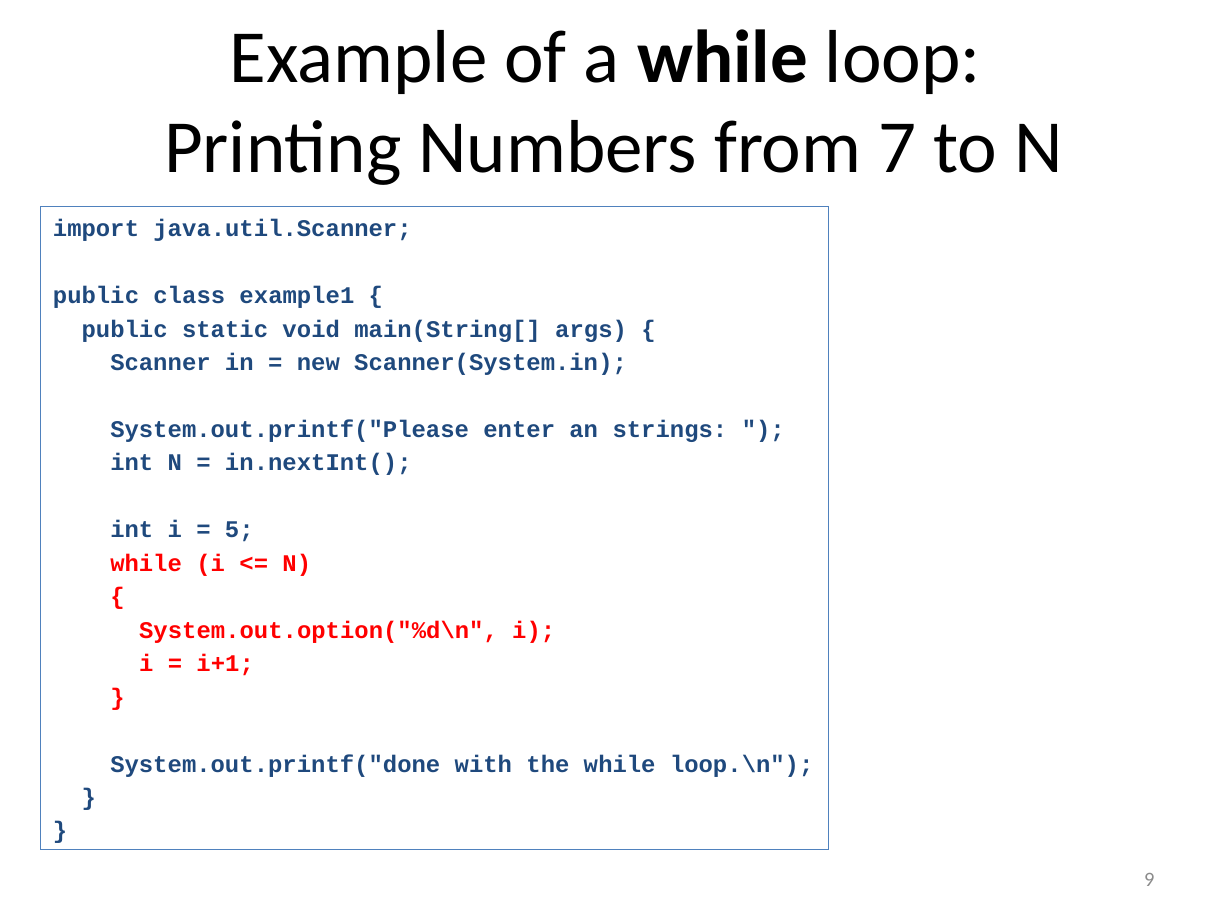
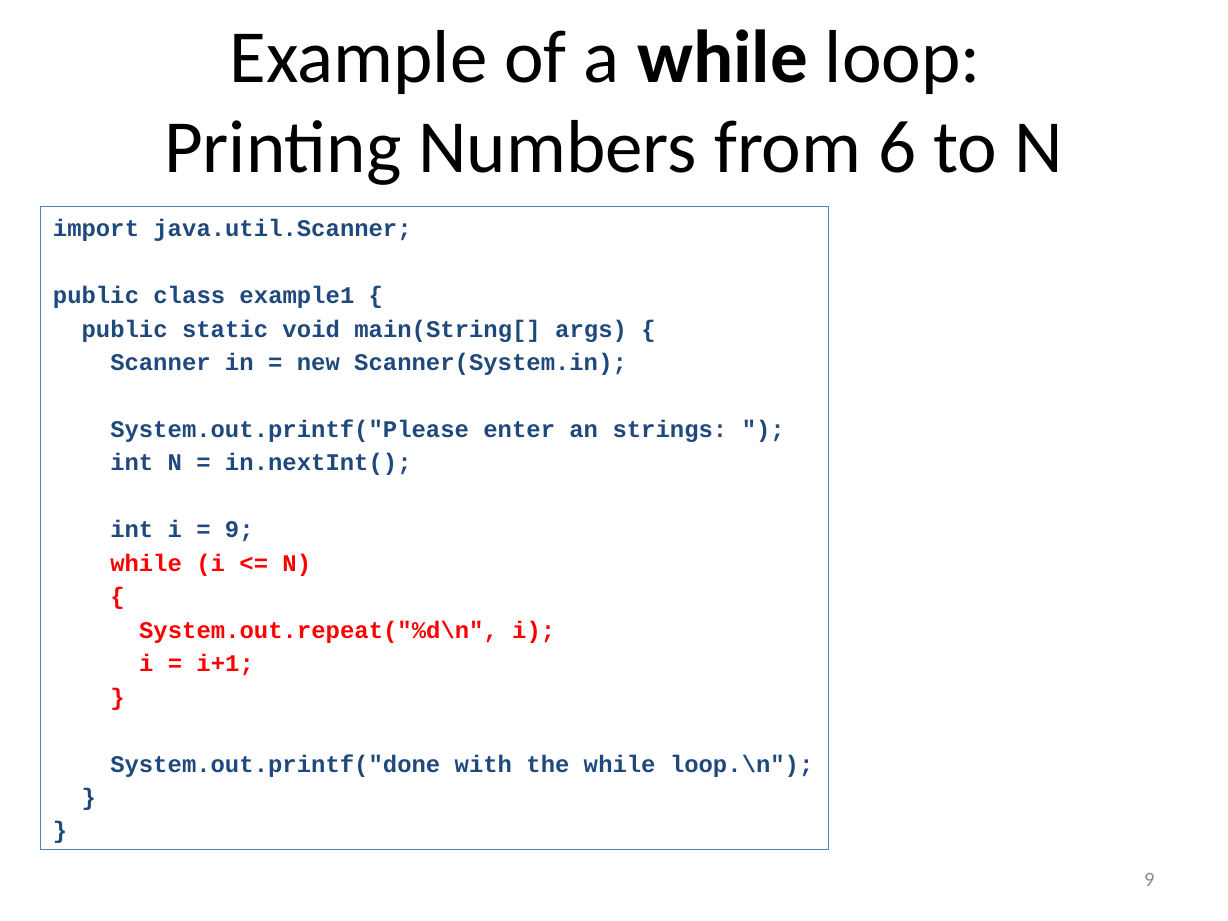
7: 7 -> 6
5 at (239, 530): 5 -> 9
System.out.option("%d\n: System.out.option("%d\n -> System.out.repeat("%d\n
